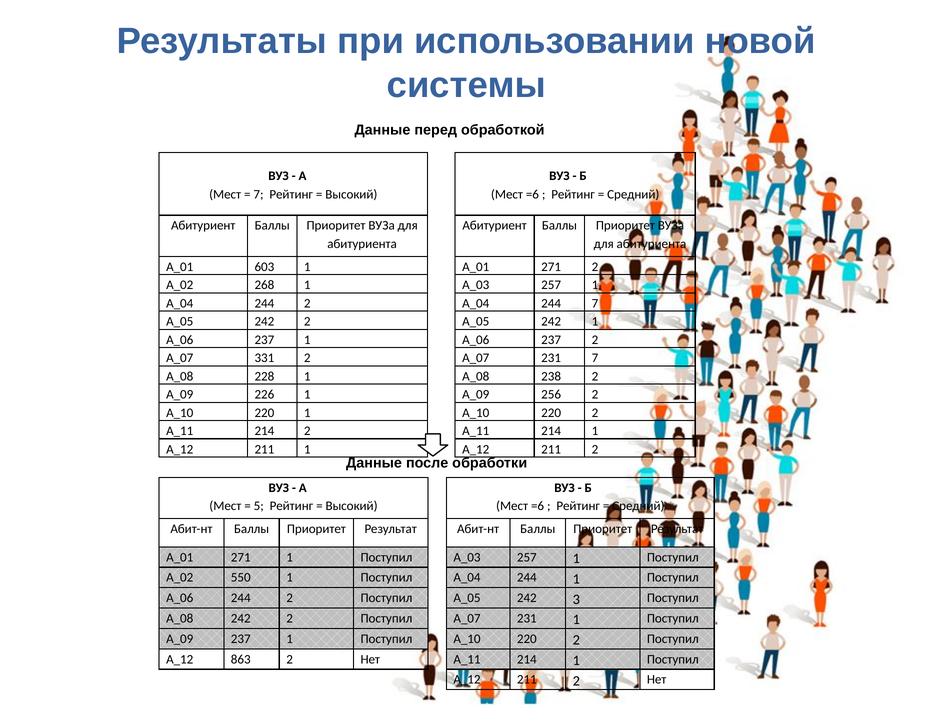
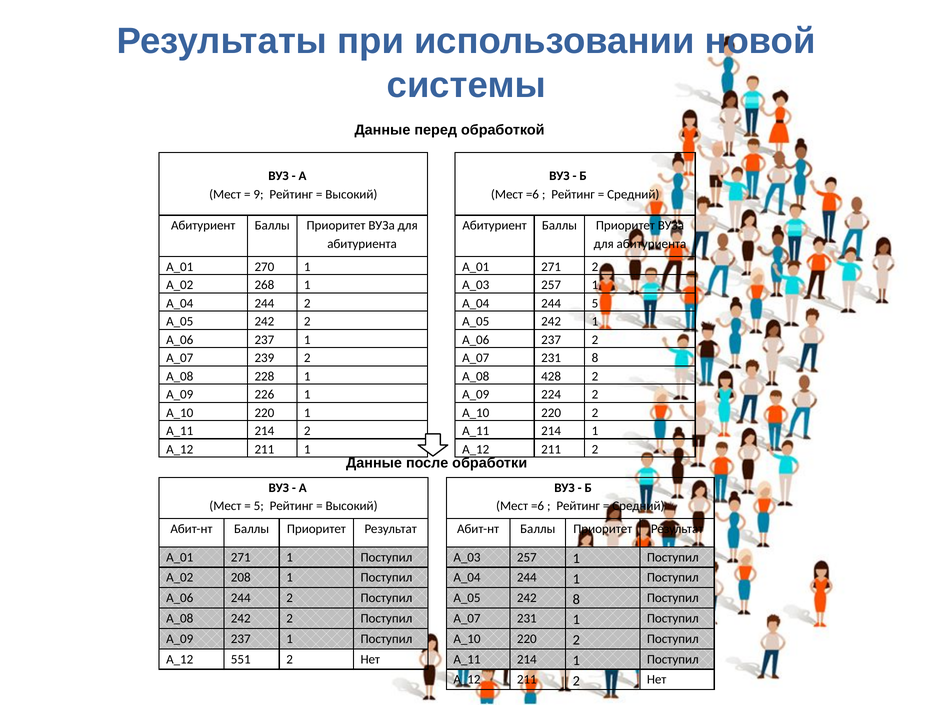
7 at (259, 194): 7 -> 9
603: 603 -> 270
244 7: 7 -> 5
331: 331 -> 239
231 7: 7 -> 8
238: 238 -> 428
256: 256 -> 224
550: 550 -> 208
242 3: 3 -> 8
863: 863 -> 551
